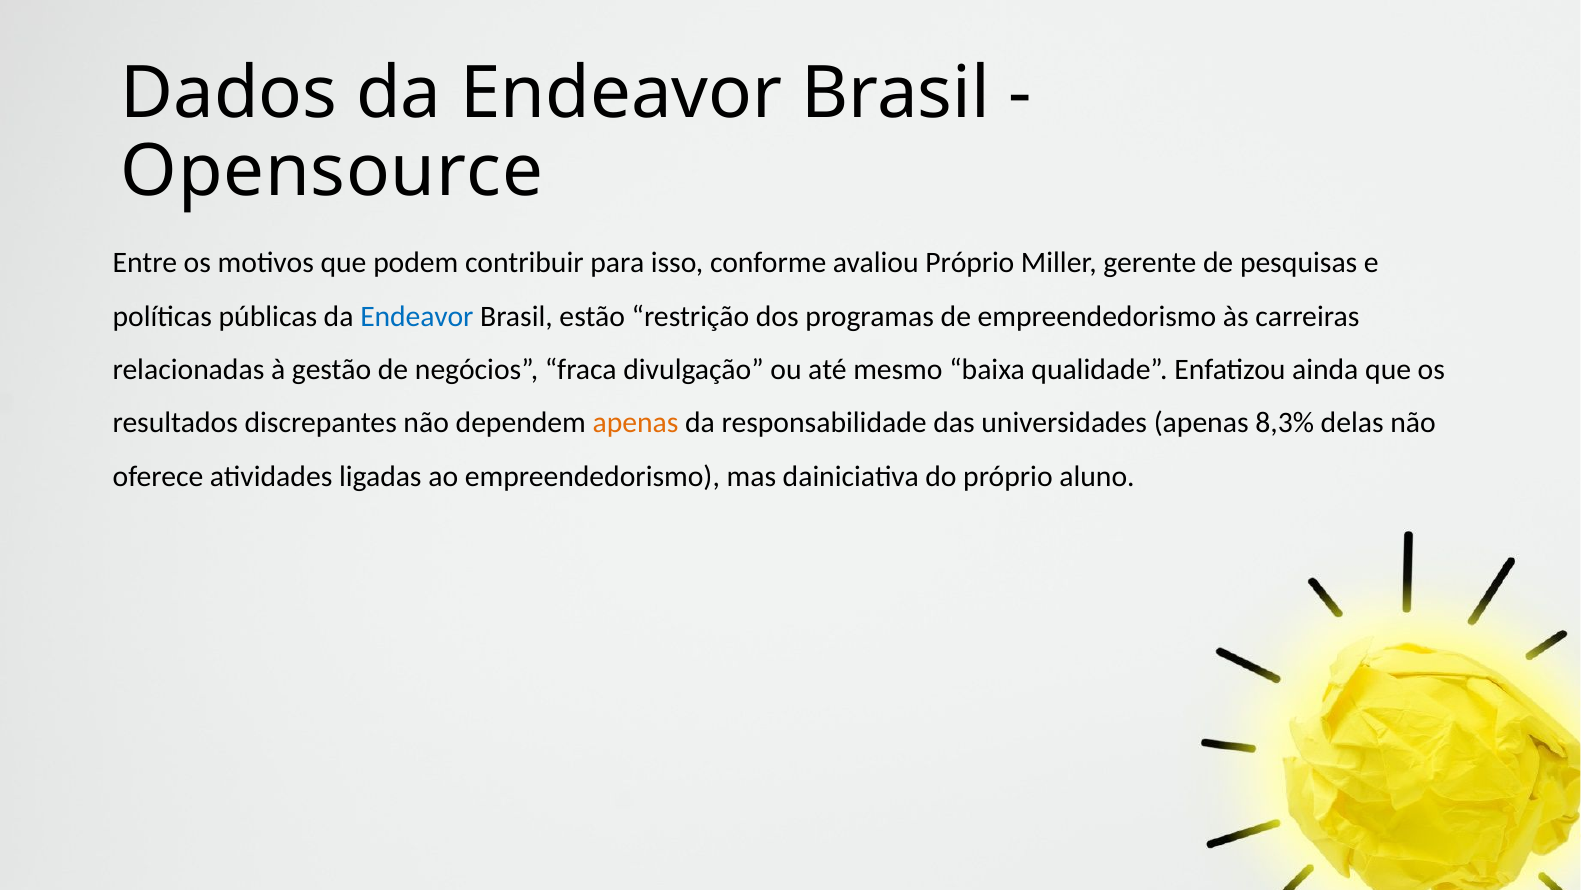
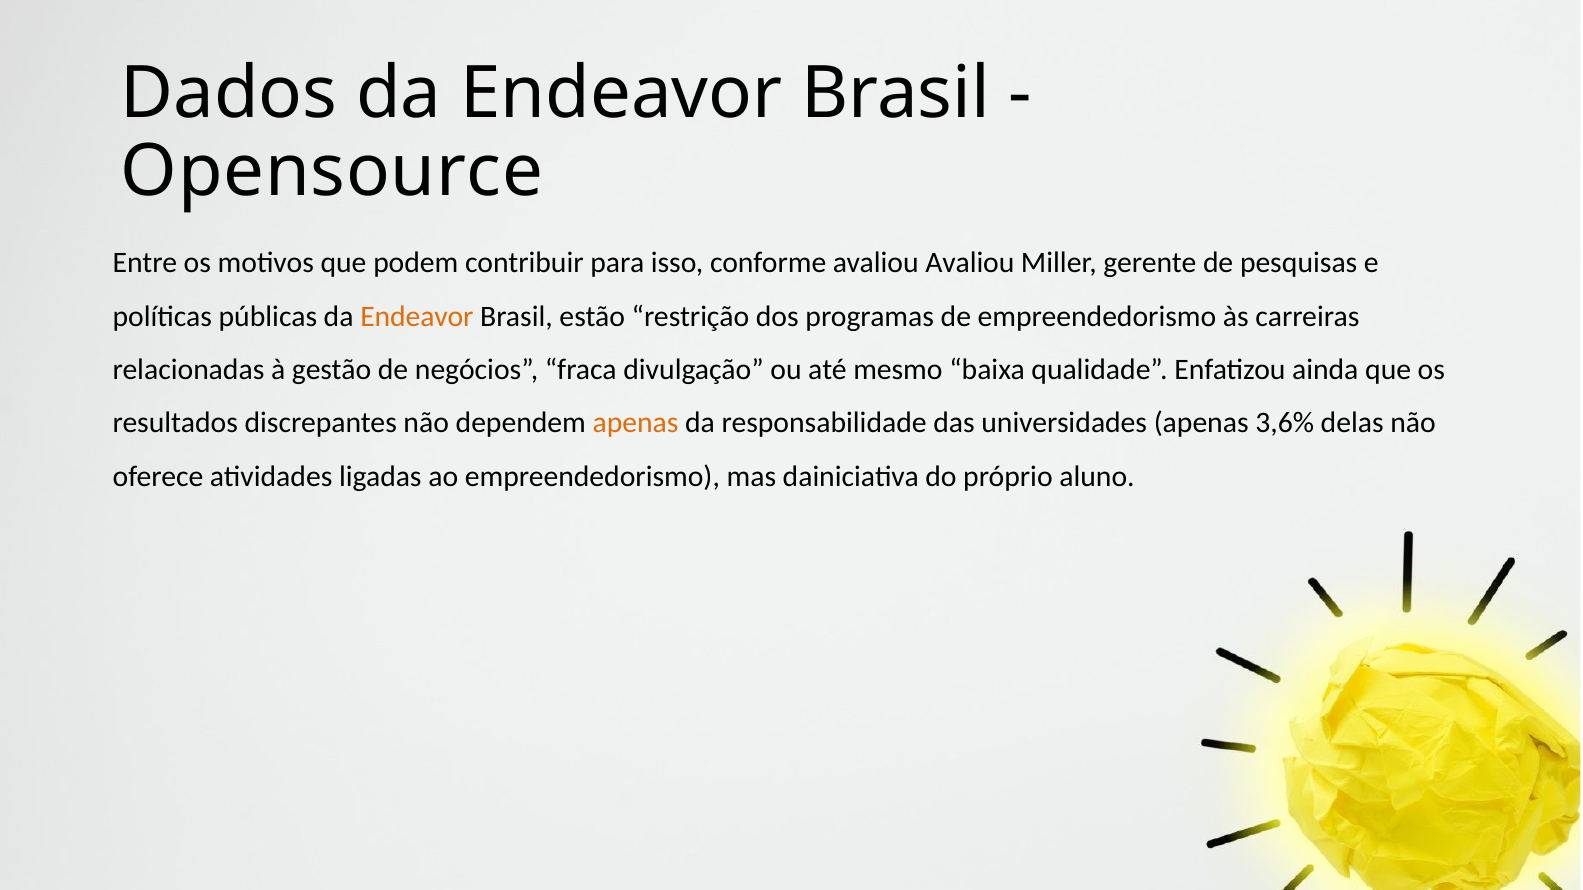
avaliou Próprio: Próprio -> Avaliou
Endeavor at (417, 317) colour: blue -> orange
8,3%: 8,3% -> 3,6%
